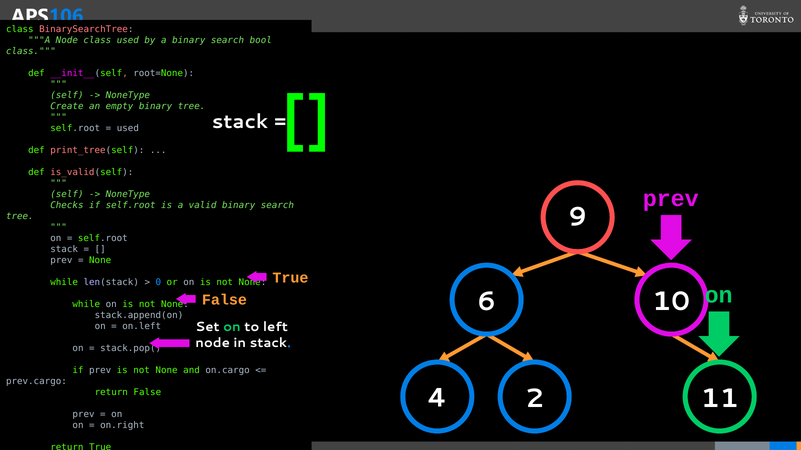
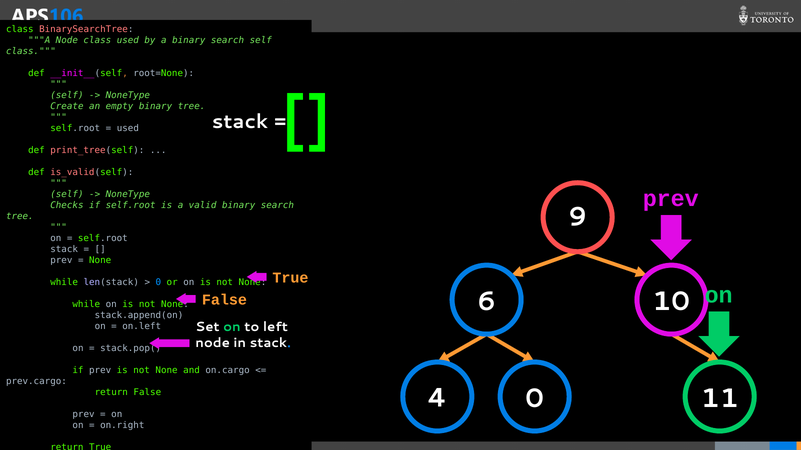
search bool: bool -> self
4 2: 2 -> 0
